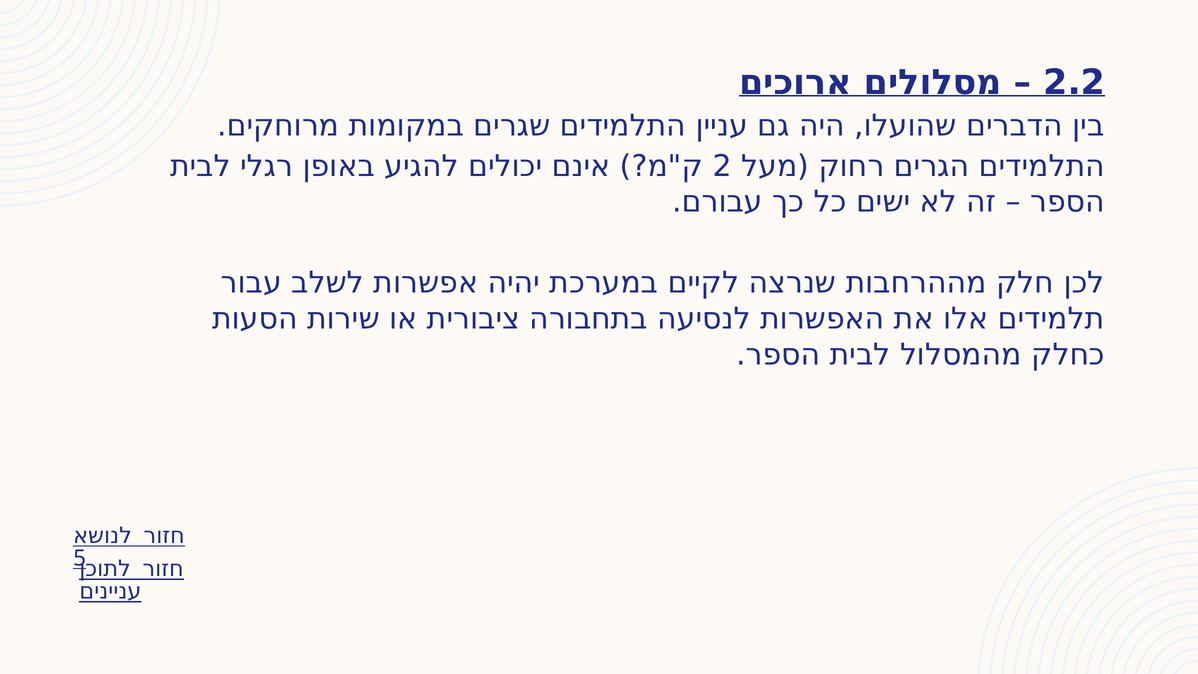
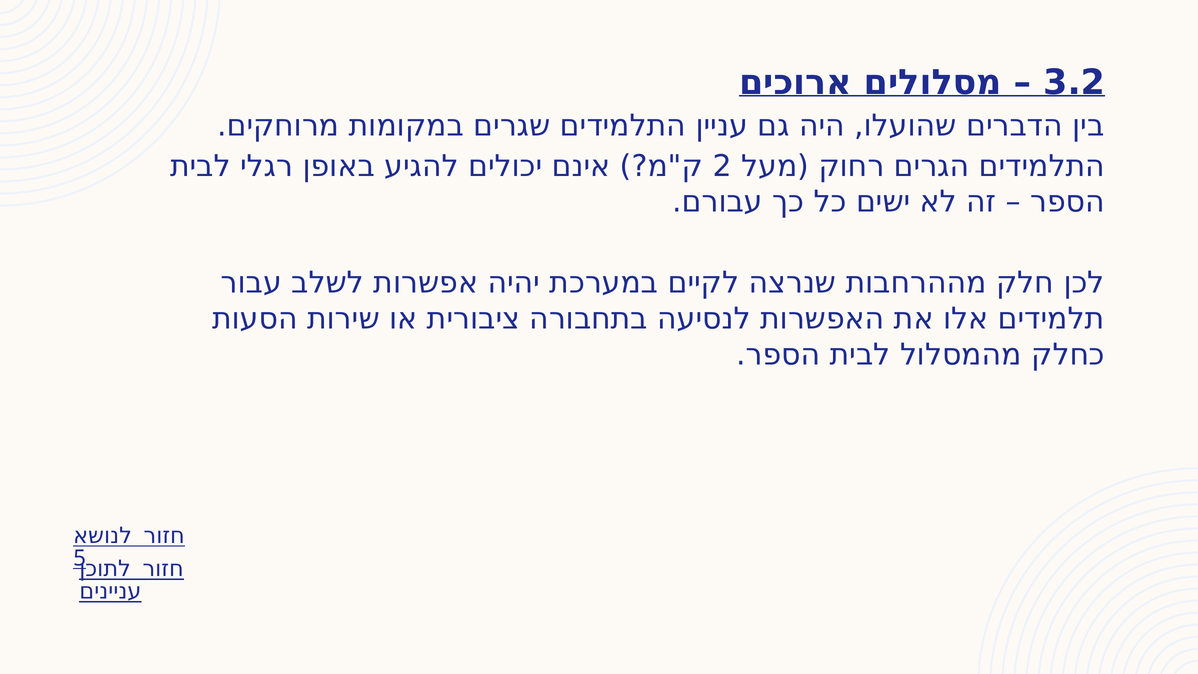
2.2: 2.2 -> 3.2
